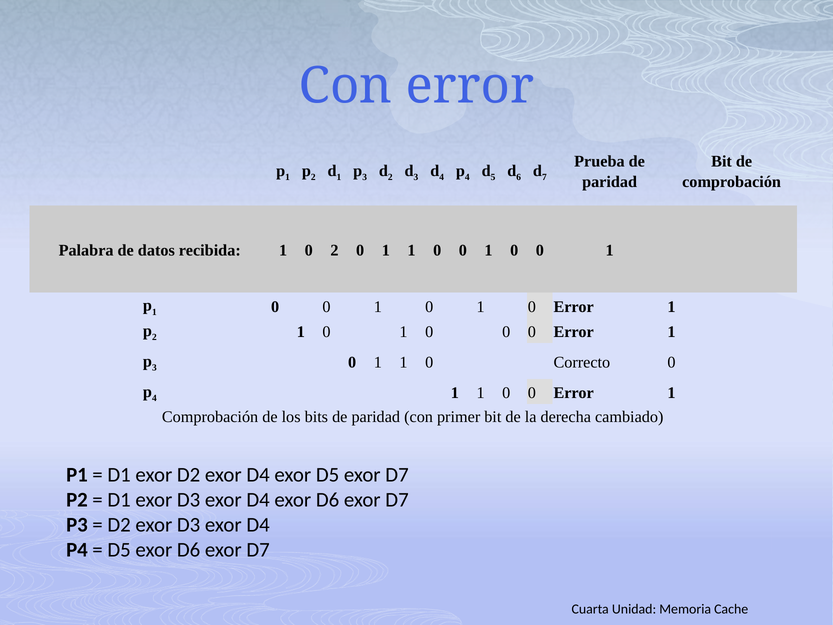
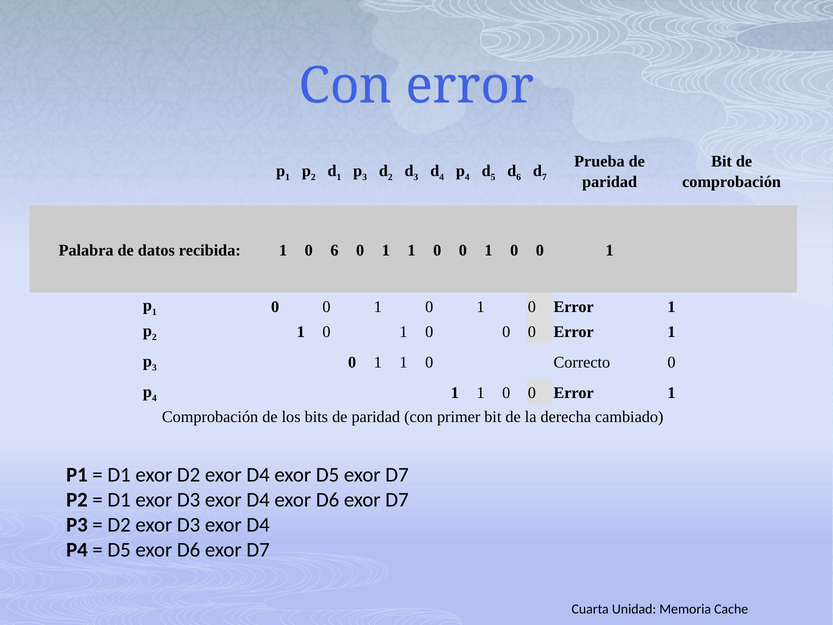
0 2: 2 -> 6
